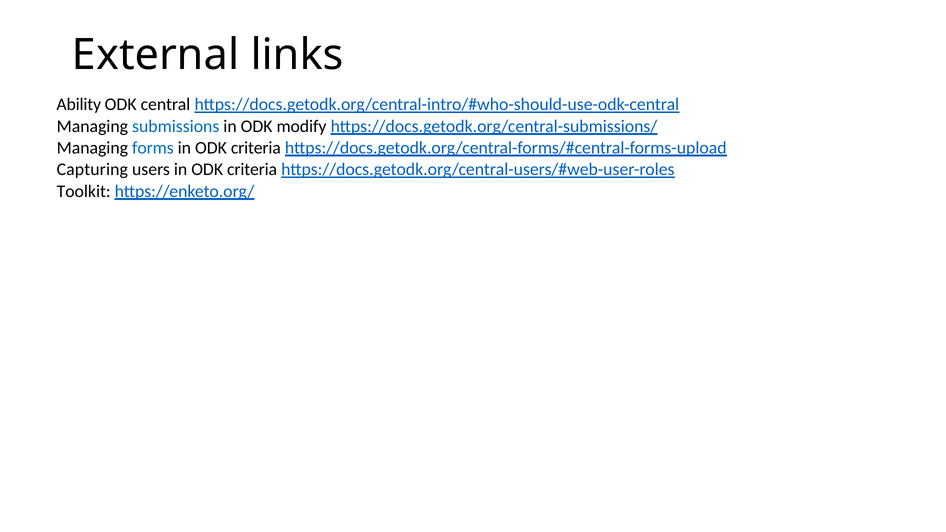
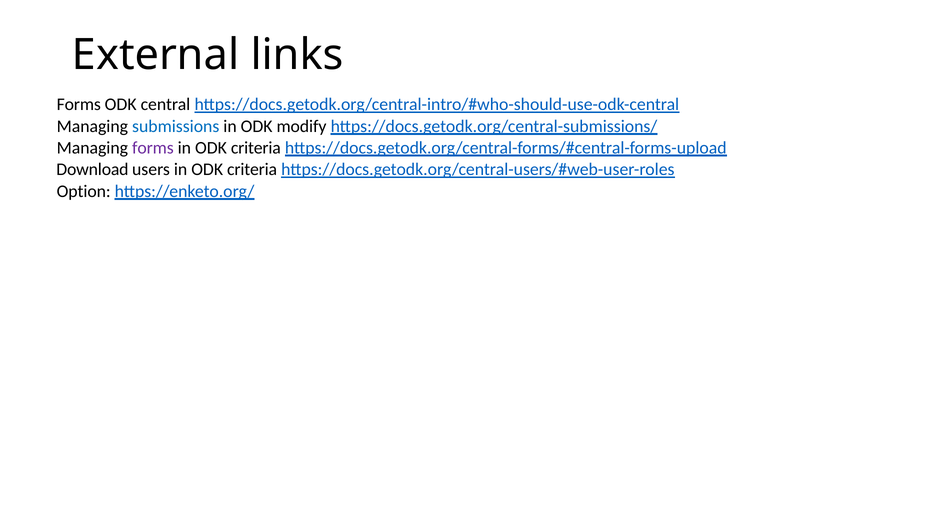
Ability at (79, 105): Ability -> Forms
forms at (153, 148) colour: blue -> purple
Capturing: Capturing -> Download
Toolkit: Toolkit -> Option
